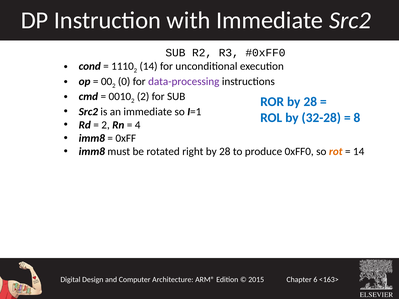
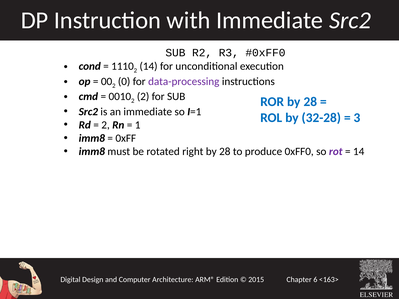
8: 8 -> 3
4: 4 -> 1
rot colour: orange -> purple
